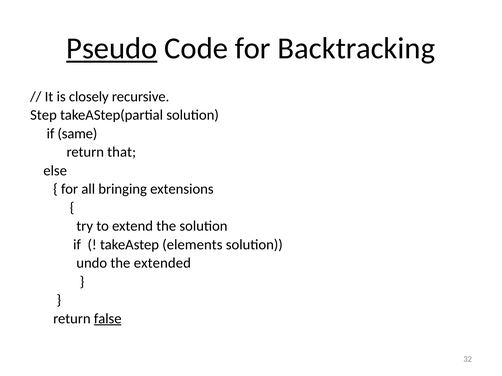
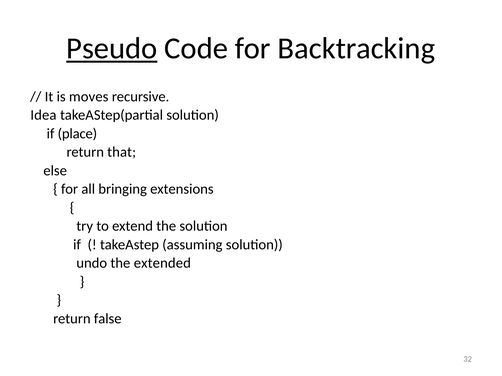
closely: closely -> moves
Step: Step -> Idea
same: same -> place
elements: elements -> assuming
false underline: present -> none
